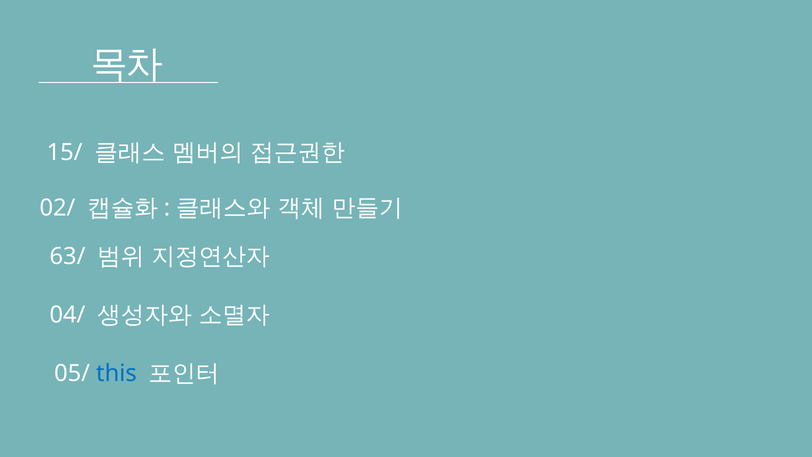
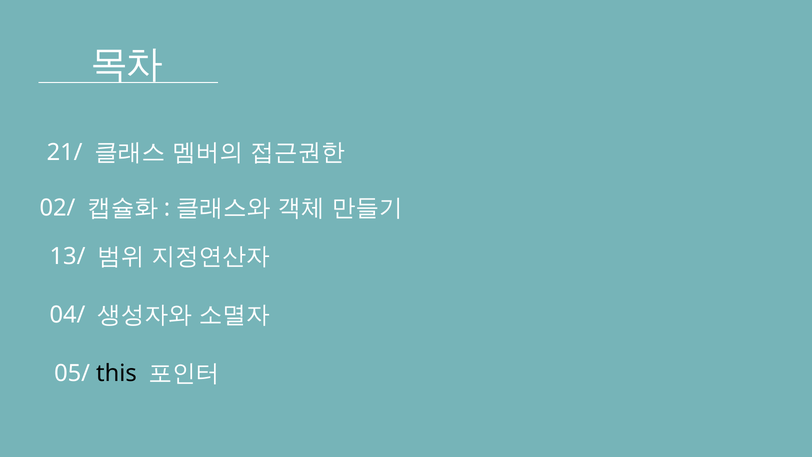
15/: 15/ -> 21/
63/: 63/ -> 13/
this colour: blue -> black
